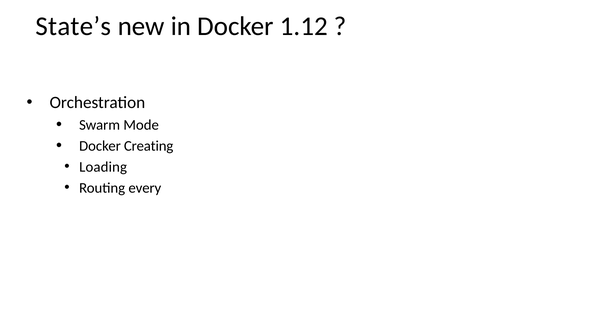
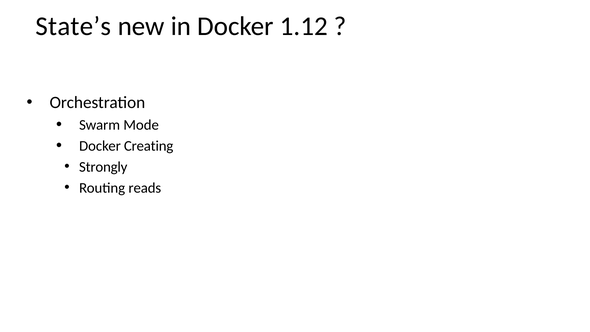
Loading: Loading -> Strongly
every: every -> reads
